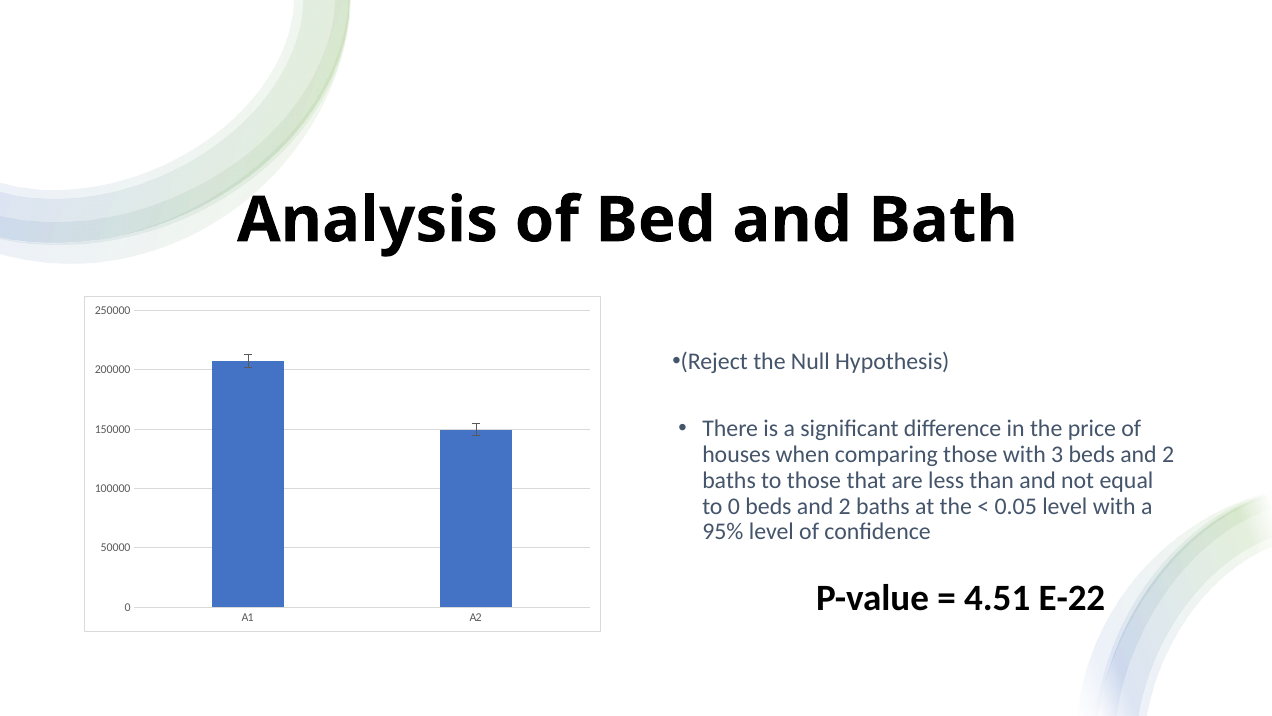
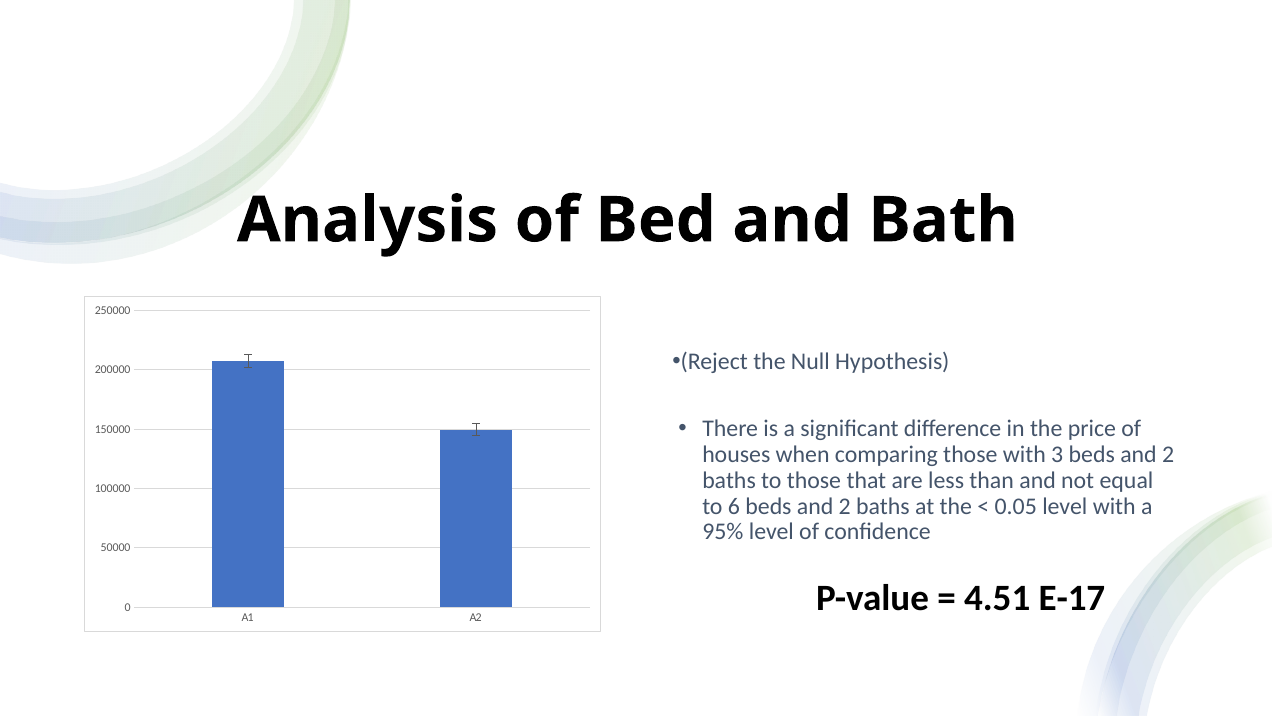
to 0: 0 -> 6
E-22: E-22 -> E-17
